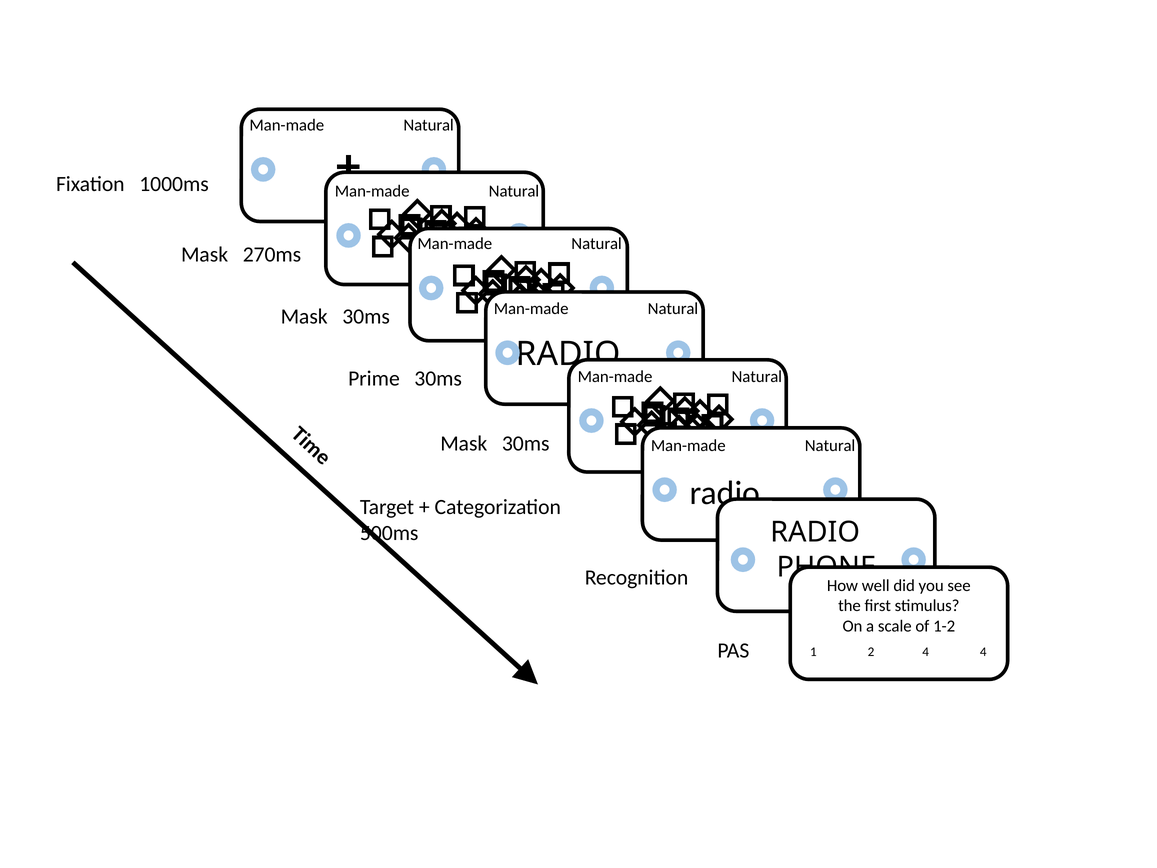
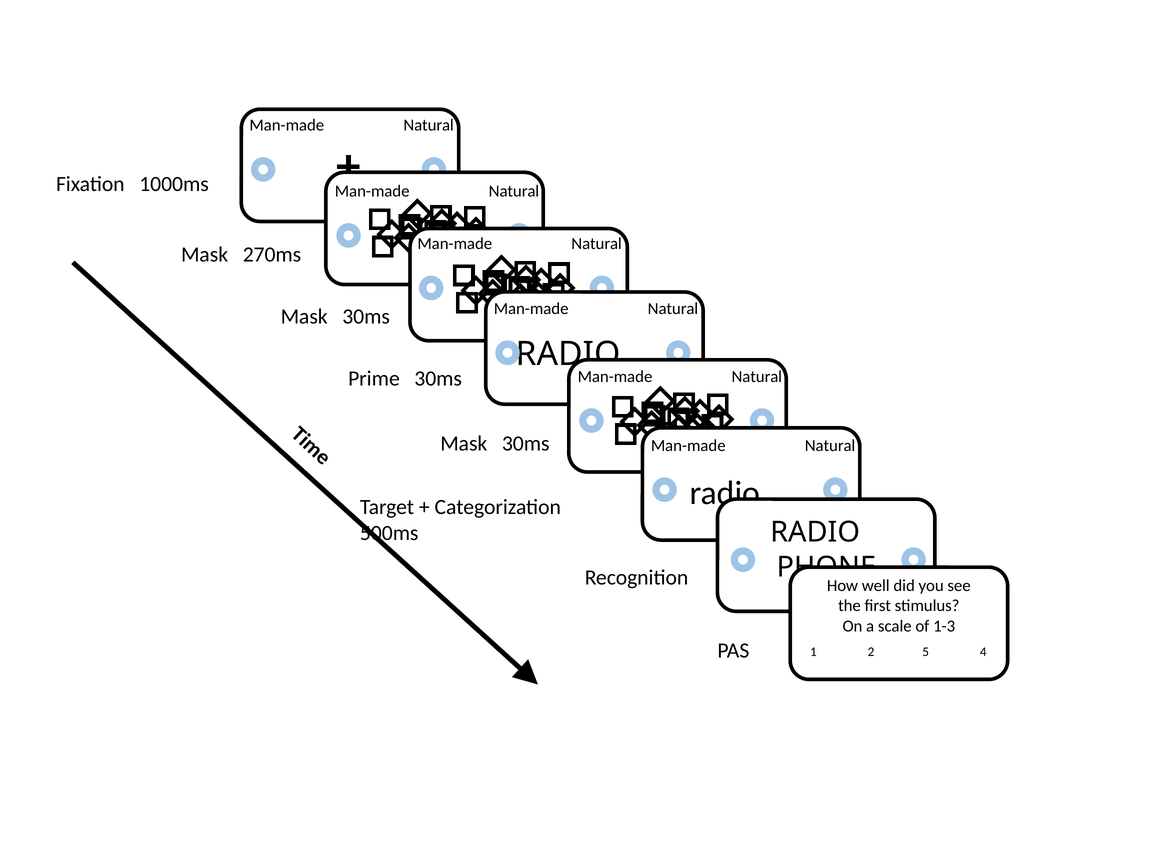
1-2: 1-2 -> 1-3
2 4: 4 -> 5
